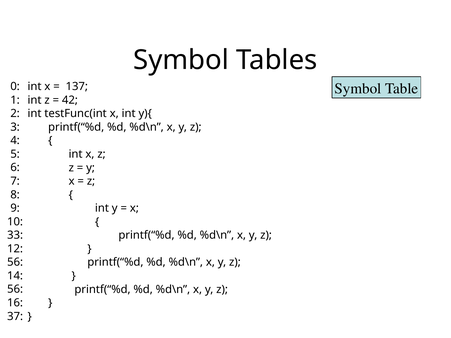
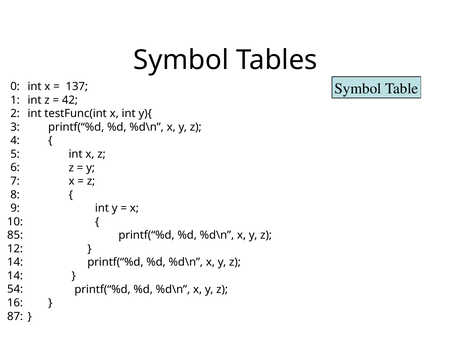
33: 33 -> 85
56 at (15, 262): 56 -> 14
56 at (15, 289): 56 -> 54
37: 37 -> 87
